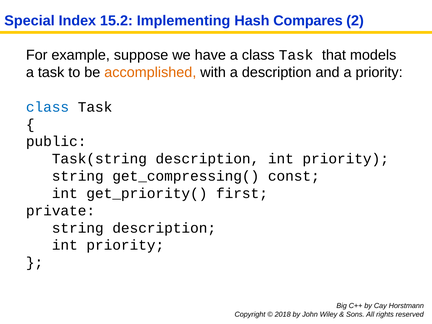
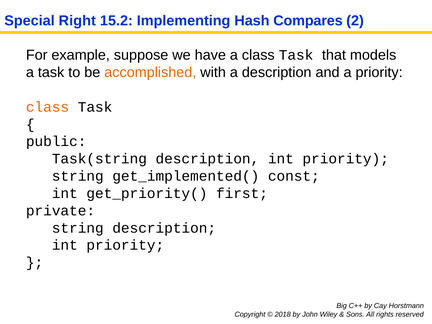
Index: Index -> Right
class at (48, 107) colour: blue -> orange
get_compressing(: get_compressing( -> get_implemented(
